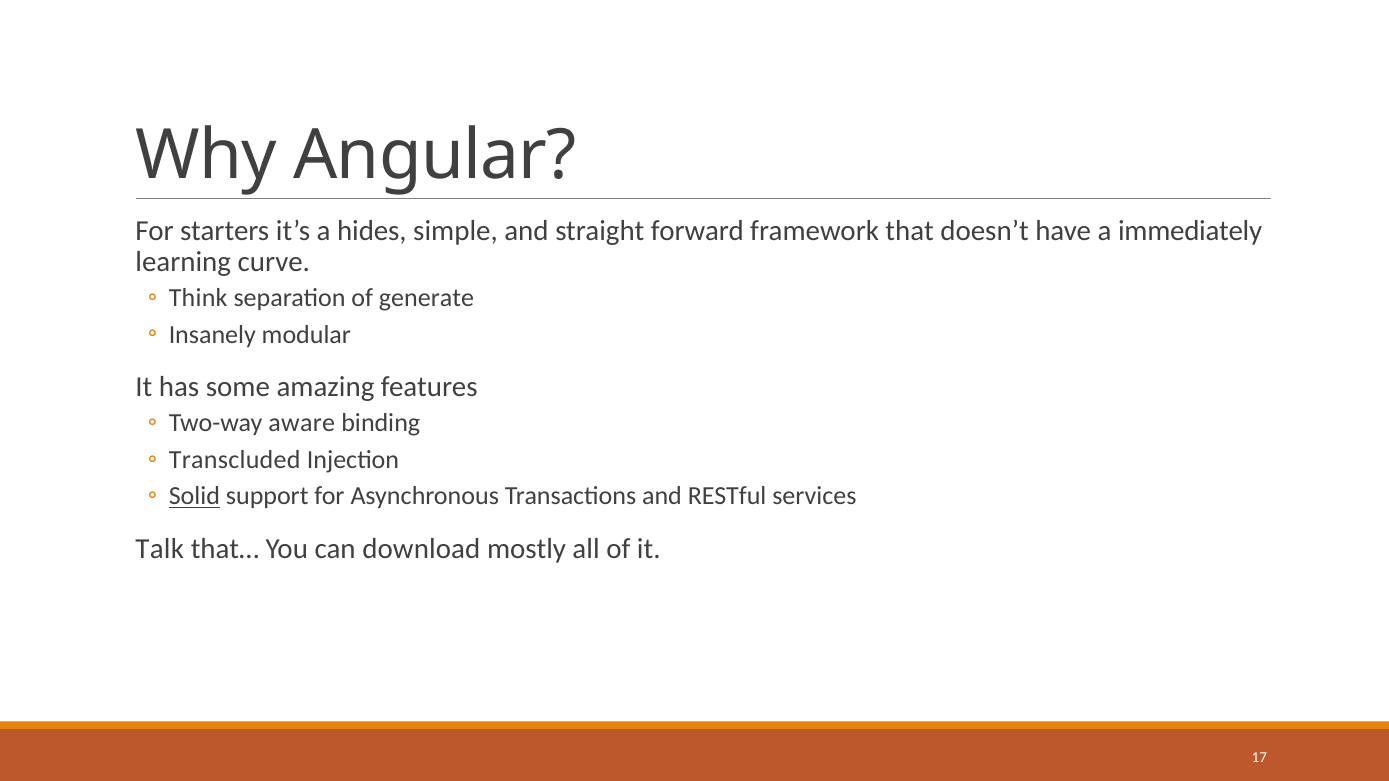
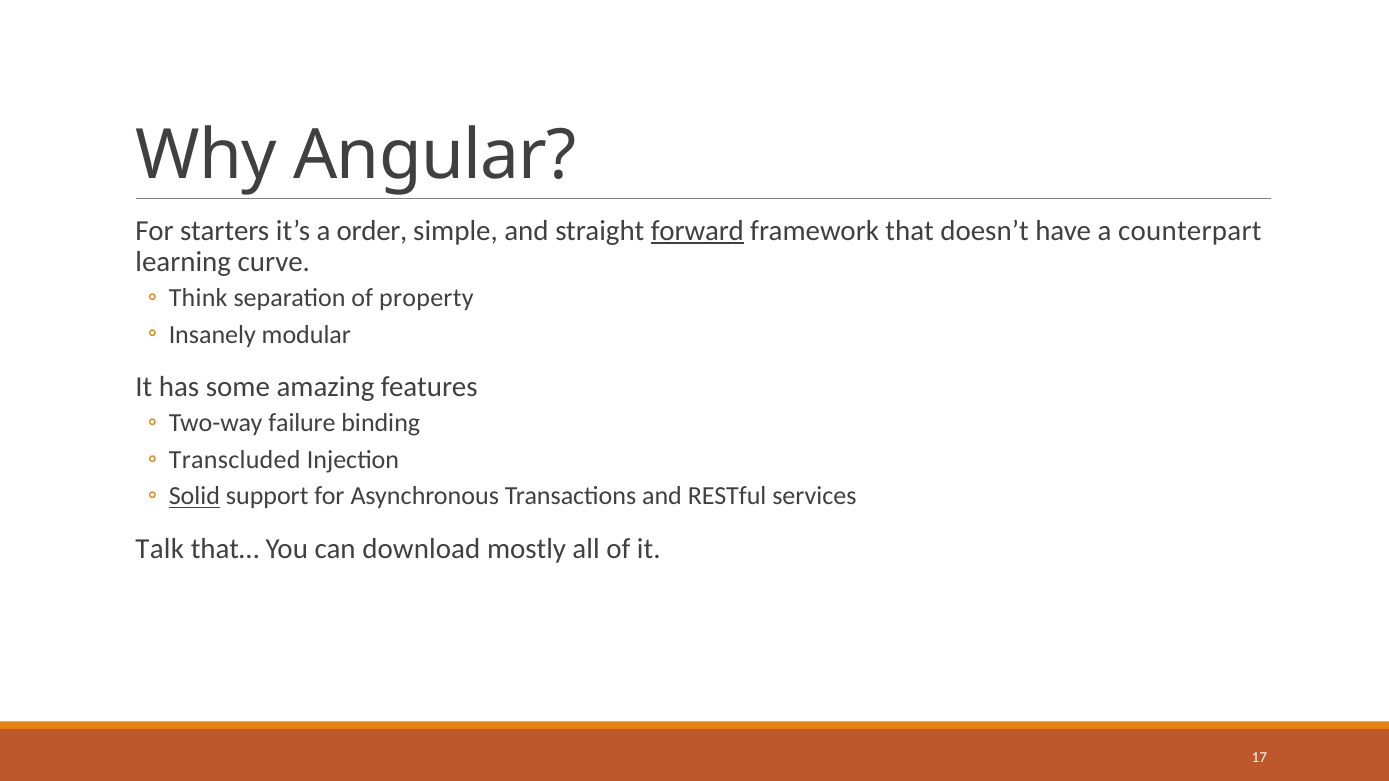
hides: hides -> order
forward underline: none -> present
immediately: immediately -> counterpart
generate: generate -> property
aware: aware -> failure
